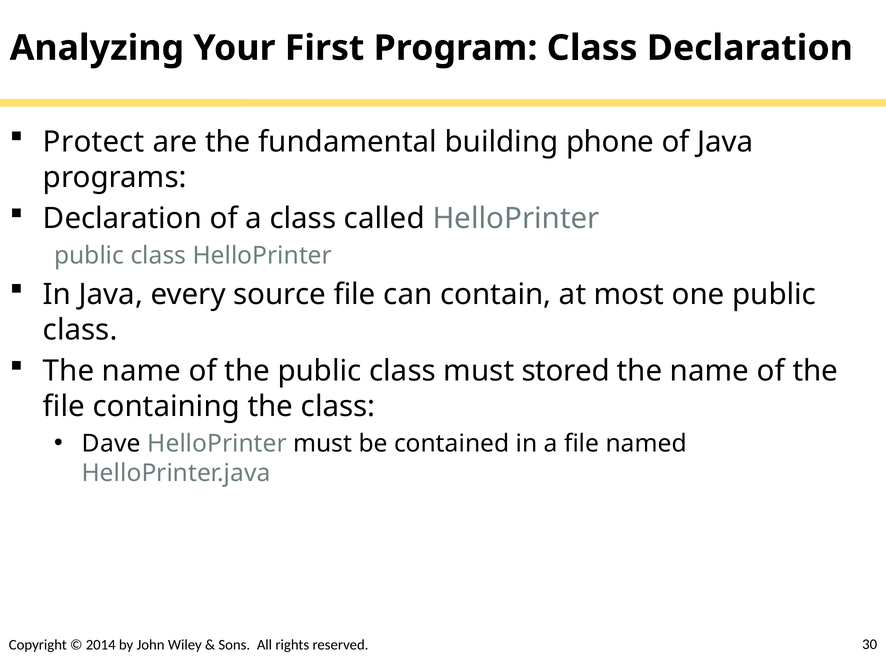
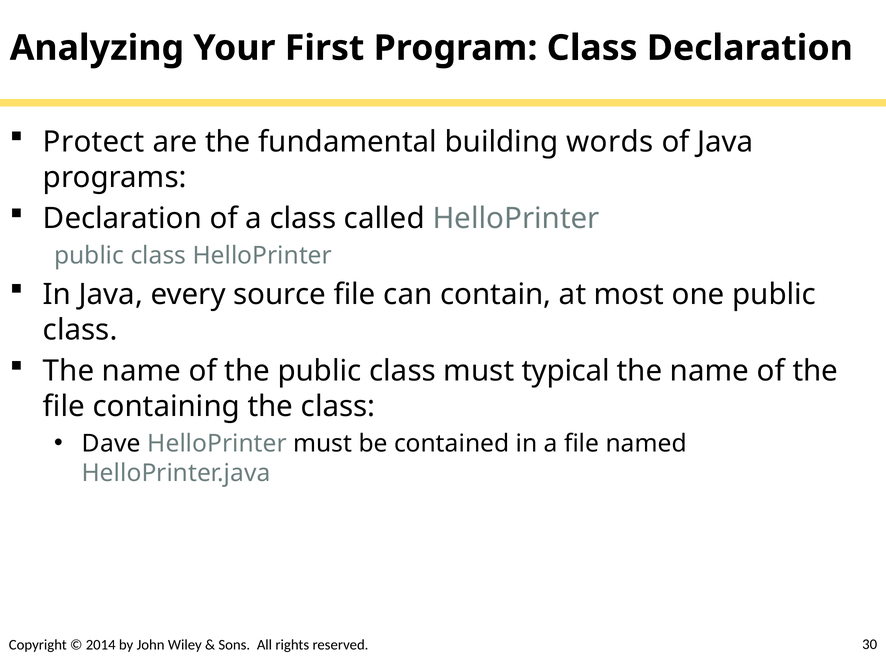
phone: phone -> words
stored: stored -> typical
